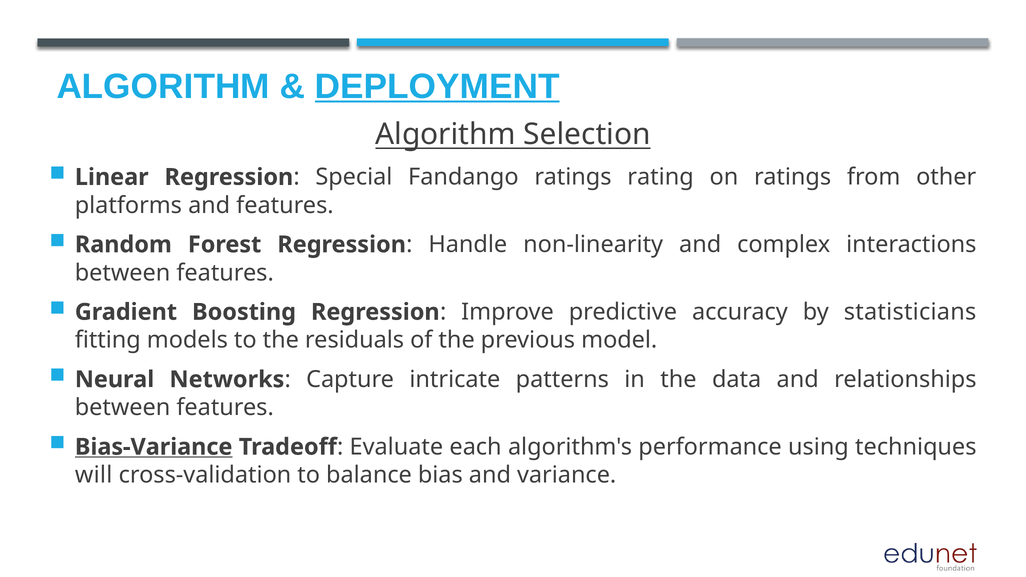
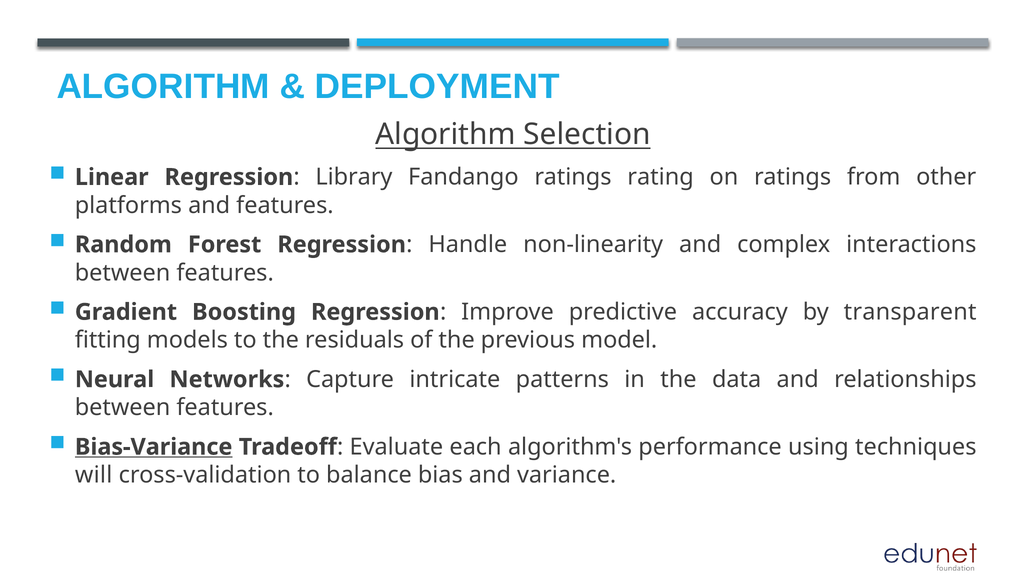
DEPLOYMENT underline: present -> none
Special: Special -> Library
statisticians: statisticians -> transparent
